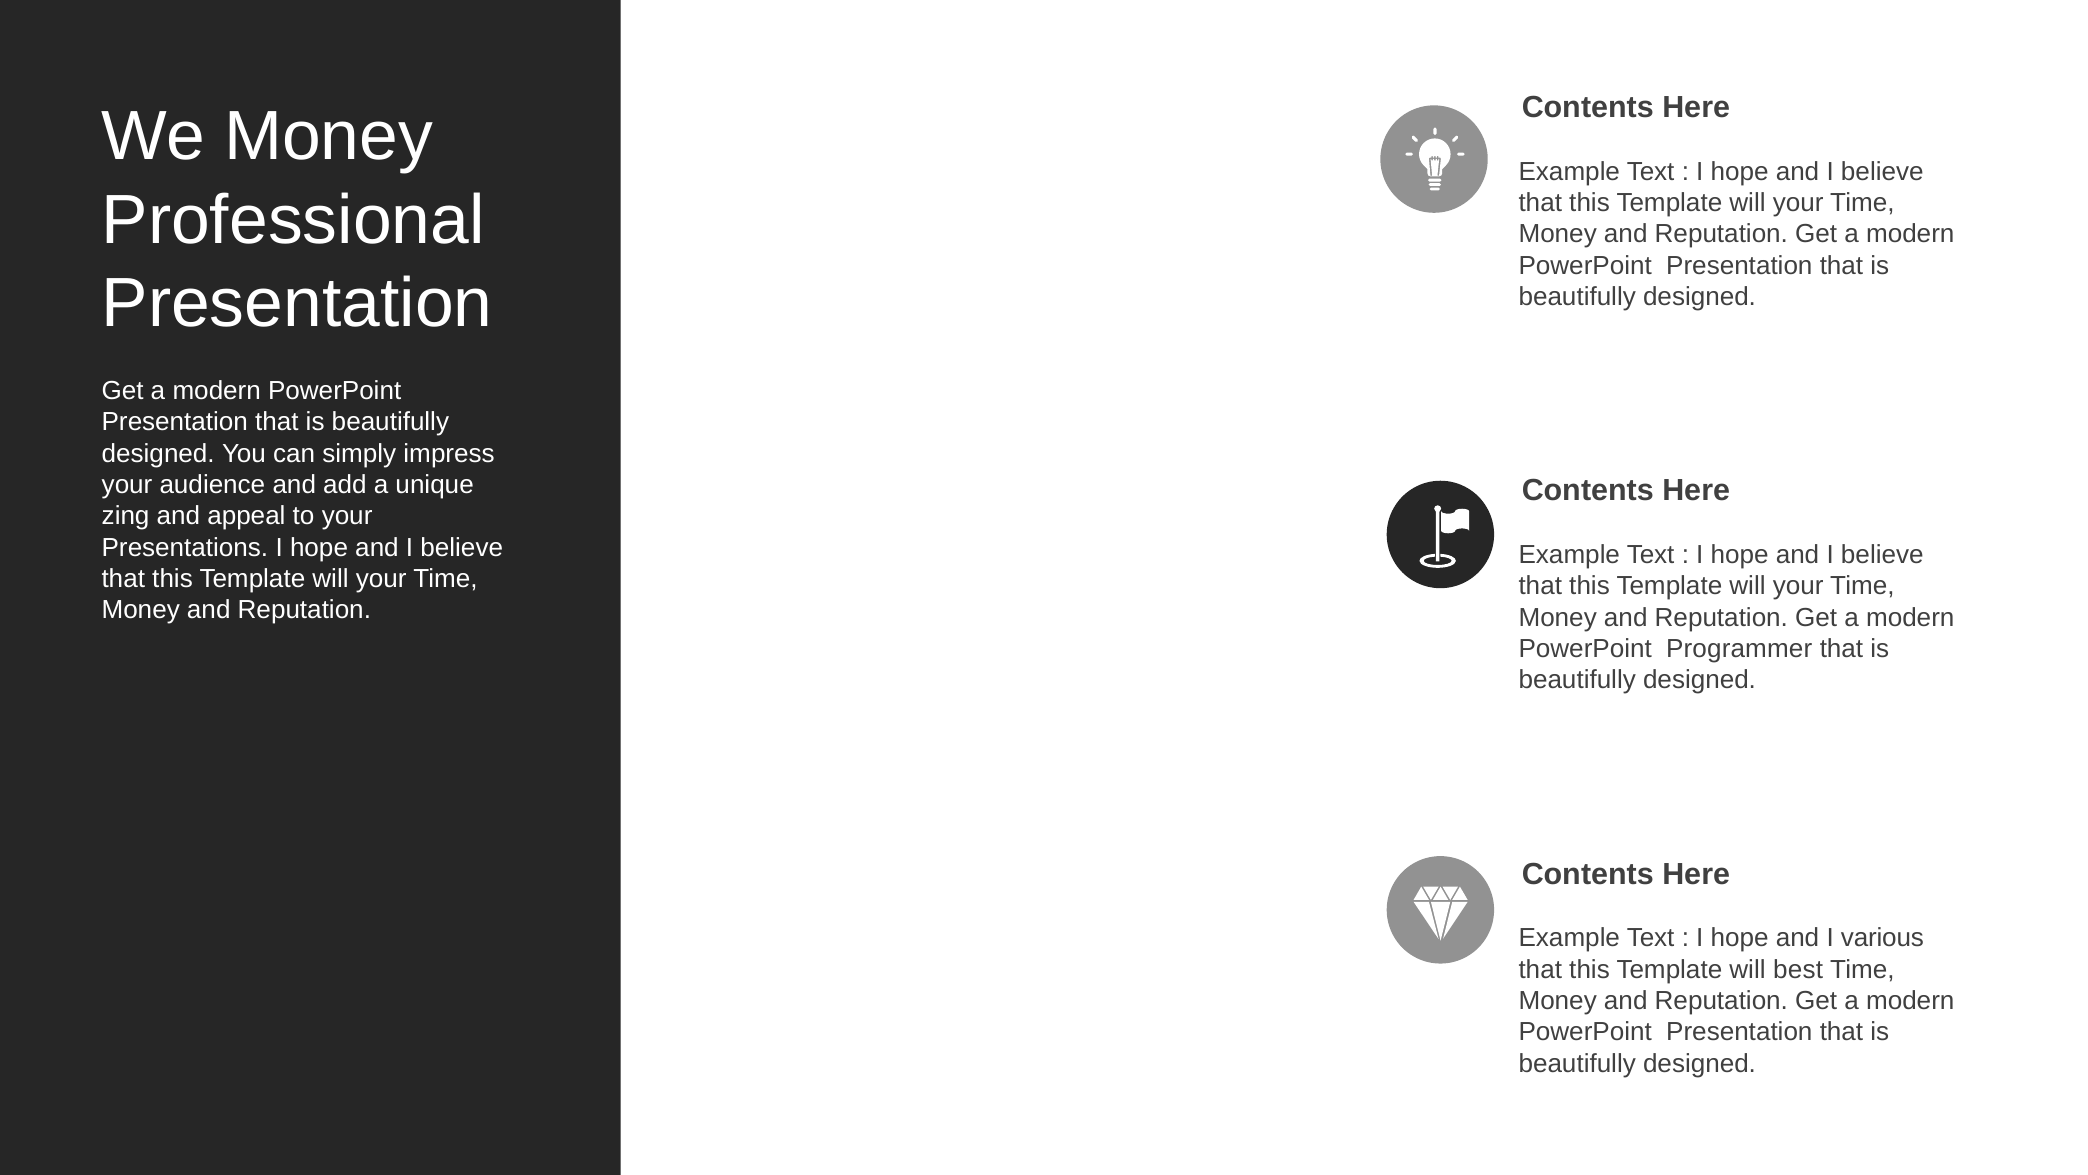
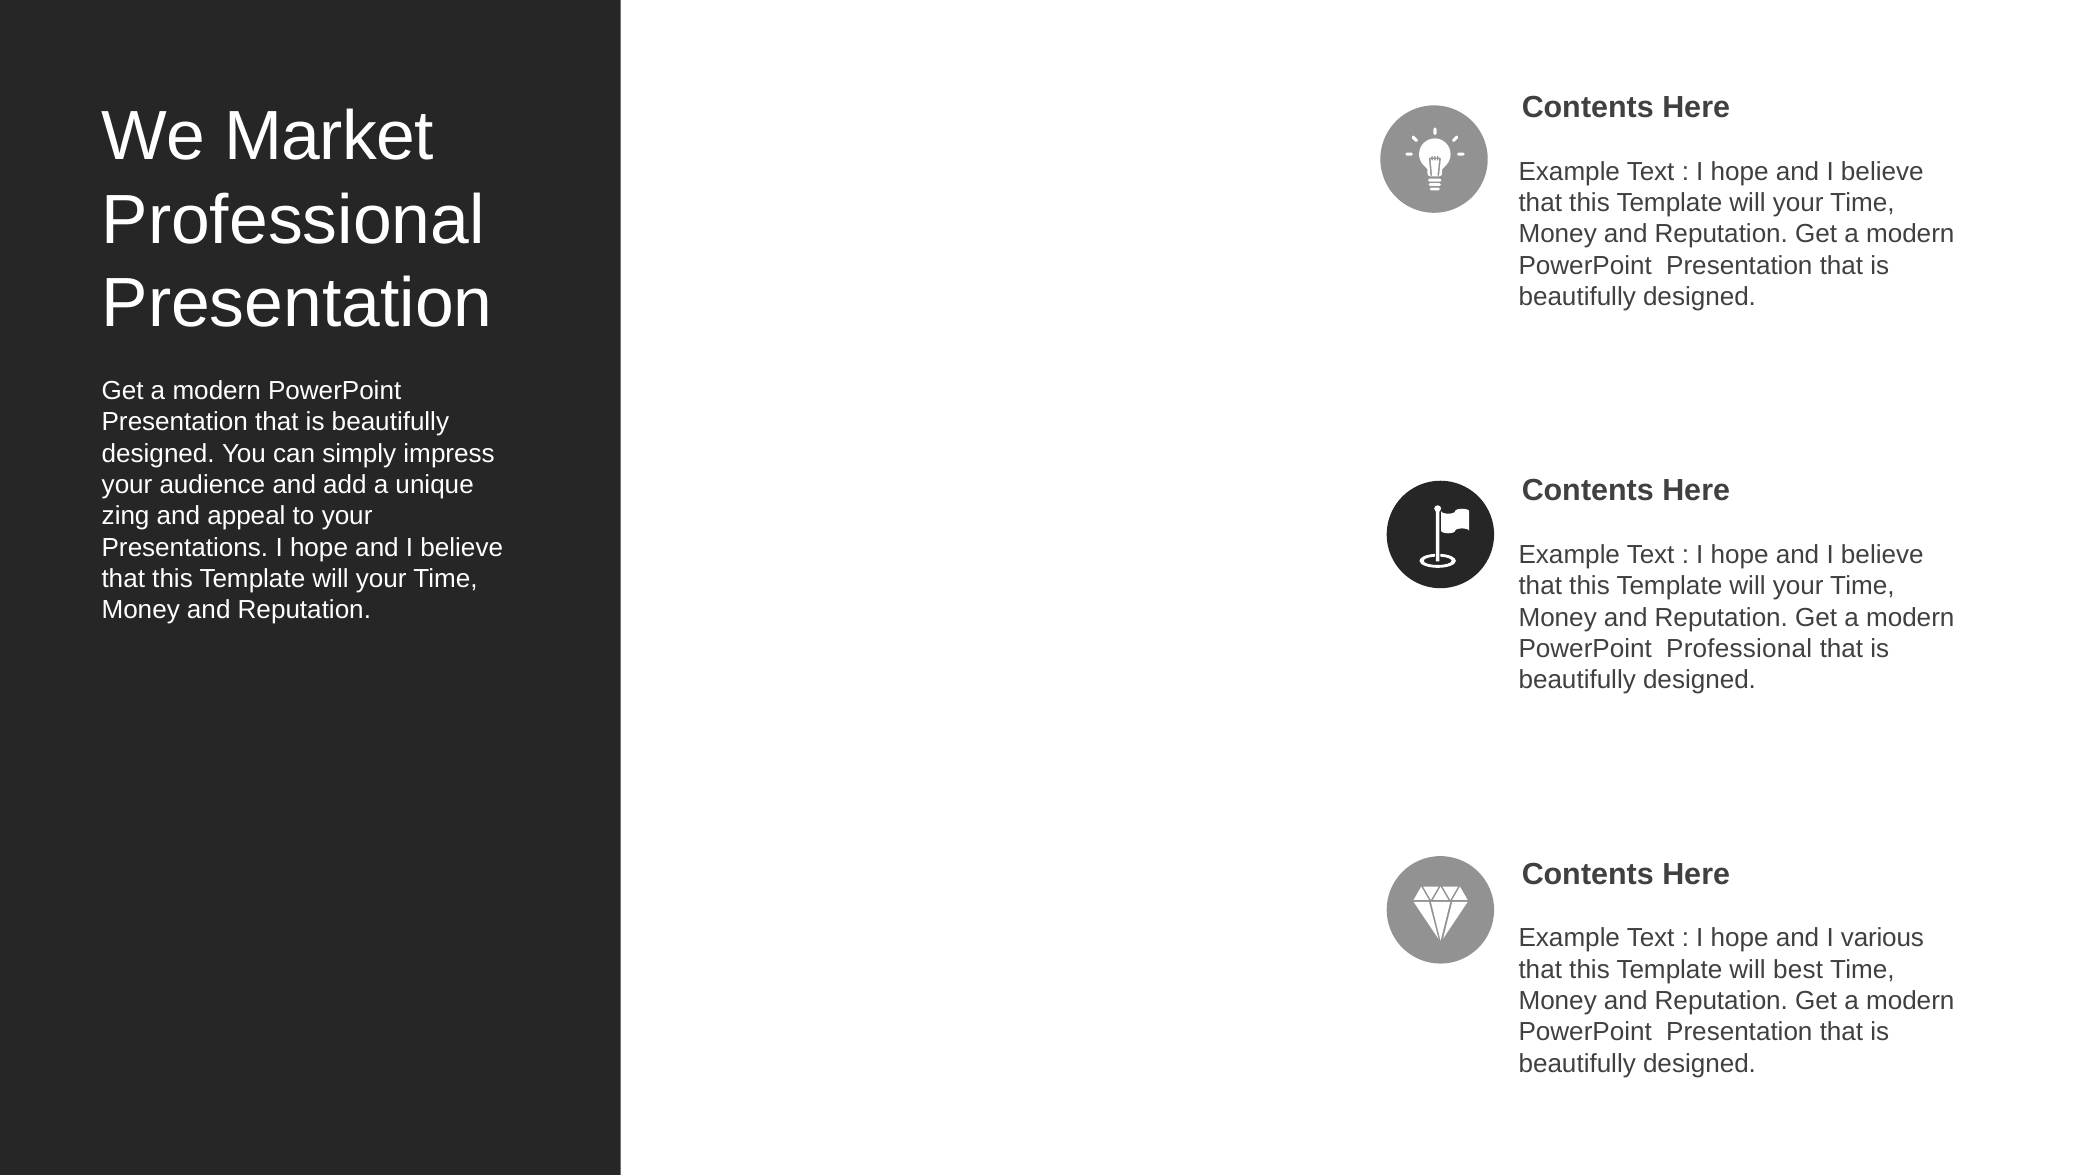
We Money: Money -> Market
PowerPoint Programmer: Programmer -> Professional
